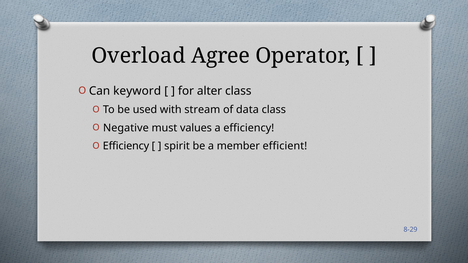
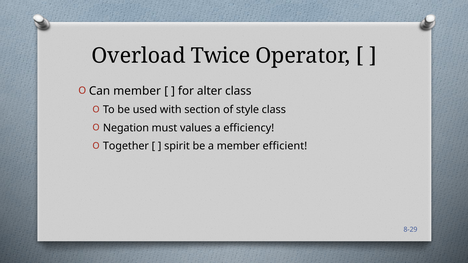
Agree: Agree -> Twice
Can keyword: keyword -> member
stream: stream -> section
data: data -> style
Negative: Negative -> Negation
Efficiency at (126, 146): Efficiency -> Together
